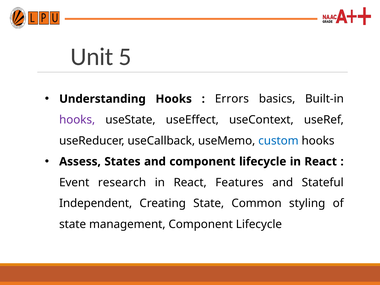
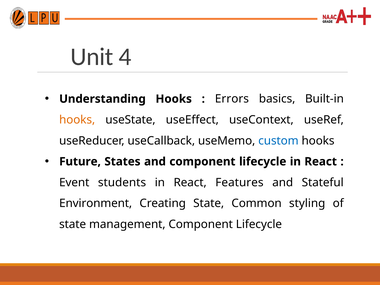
5: 5 -> 4
hooks at (77, 120) colour: purple -> orange
Assess: Assess -> Future
research: research -> students
Independent: Independent -> Environment
